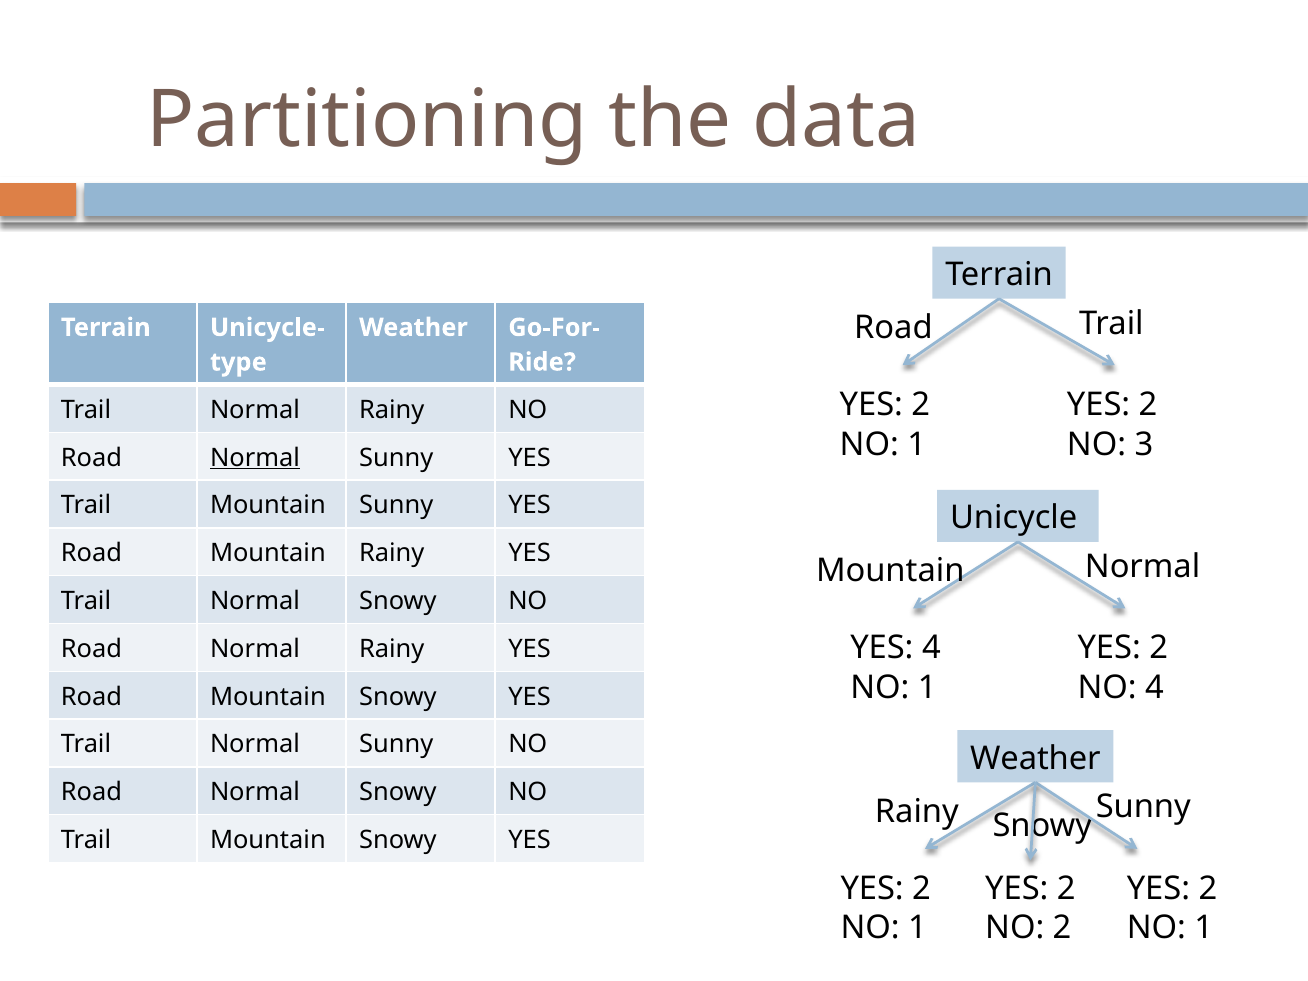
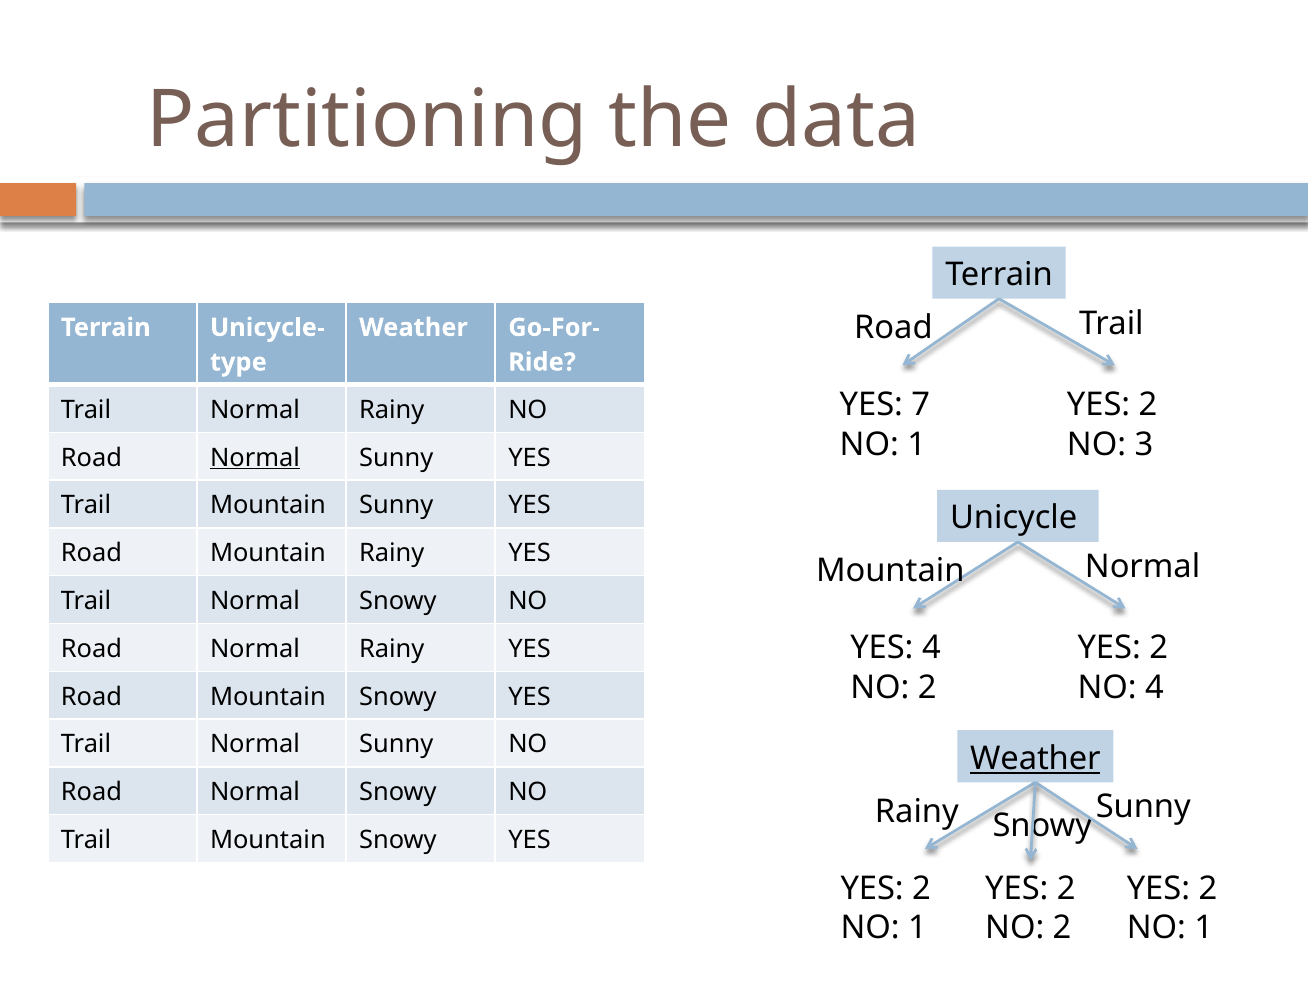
2 at (921, 405): 2 -> 7
1 at (927, 687): 1 -> 2
Weather at (1035, 759) underline: none -> present
